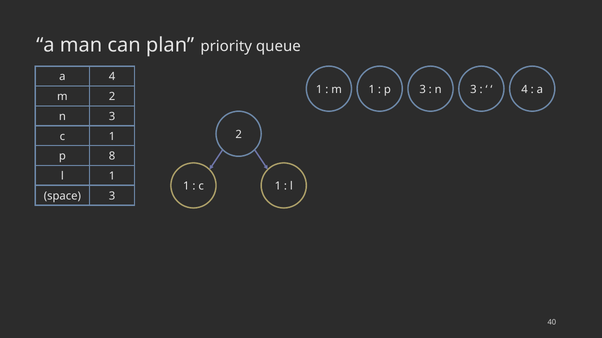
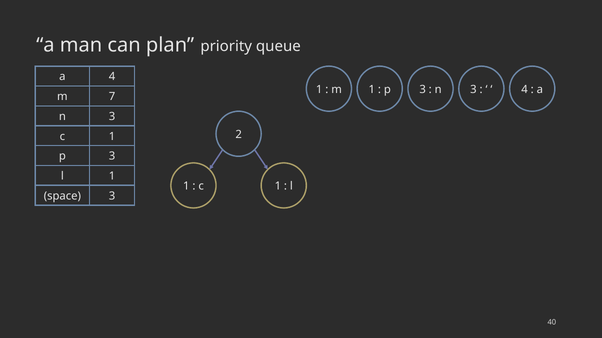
m 2: 2 -> 7
p 8: 8 -> 3
